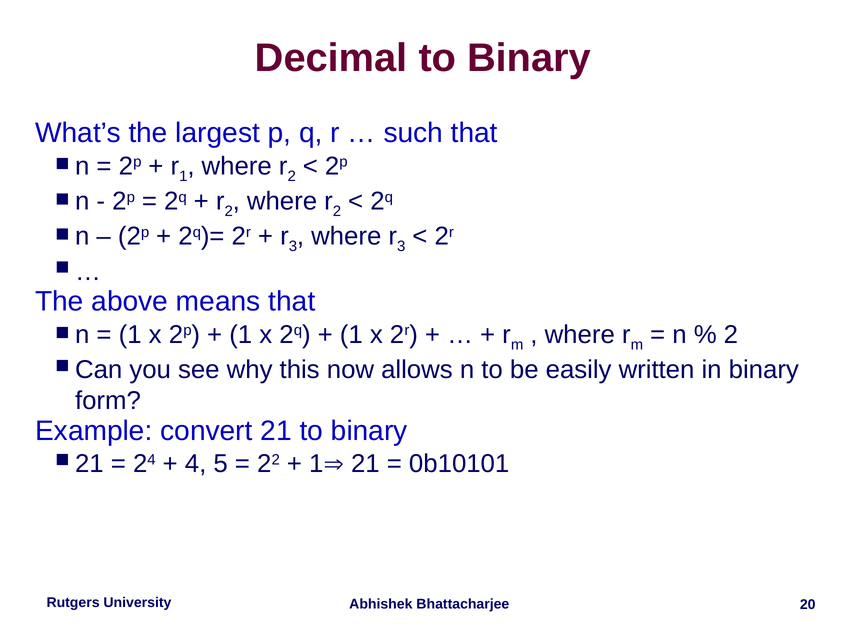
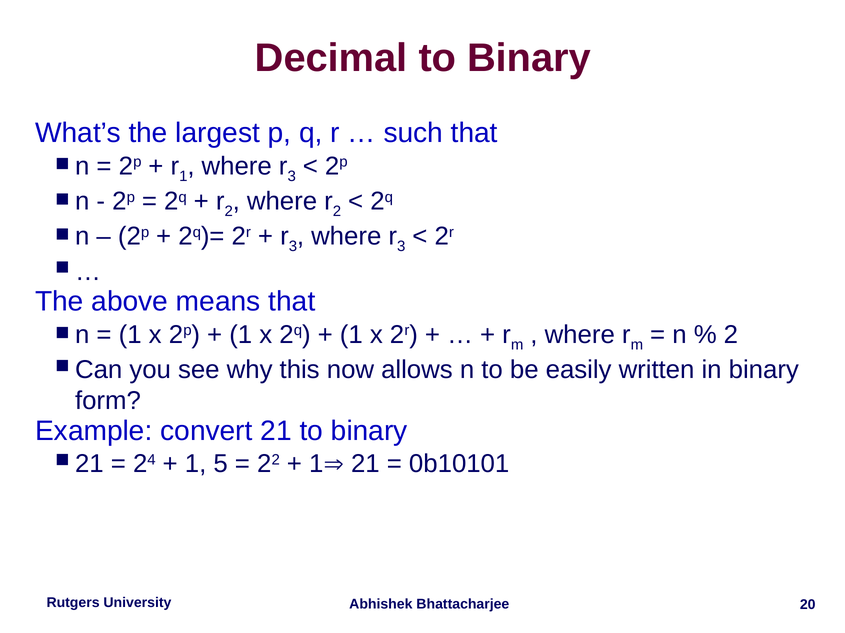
2 at (292, 176): 2 -> 3
4 at (196, 464): 4 -> 1
